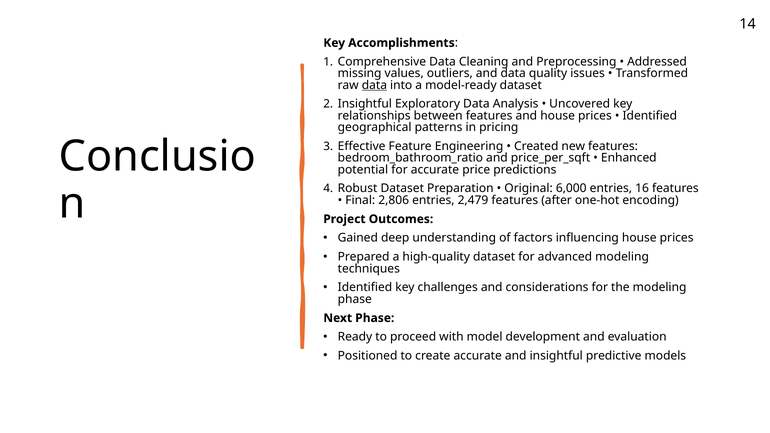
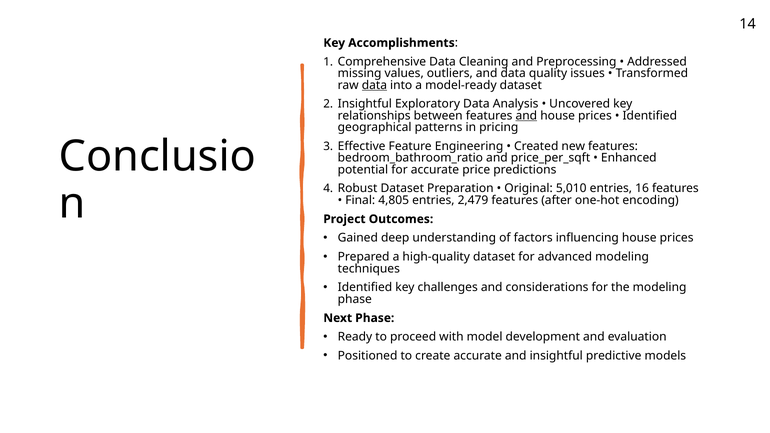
and at (526, 116) underline: none -> present
6,000: 6,000 -> 5,010
2,806: 2,806 -> 4,805
